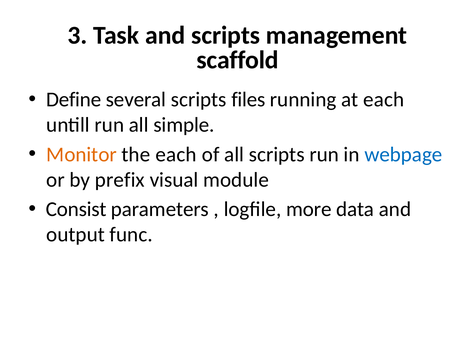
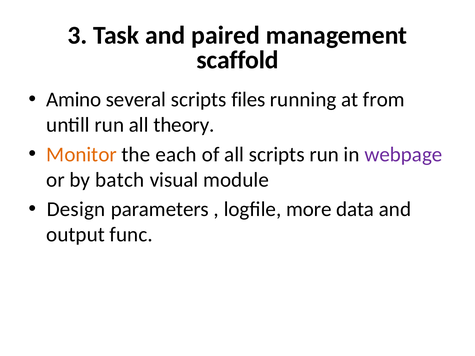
and scripts: scripts -> paired
Define: Define -> Amino
at each: each -> from
simple: simple -> theory
webpage colour: blue -> purple
prefix: prefix -> batch
Consist: Consist -> Design
